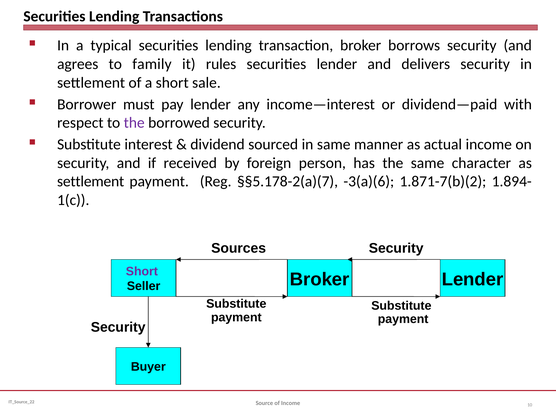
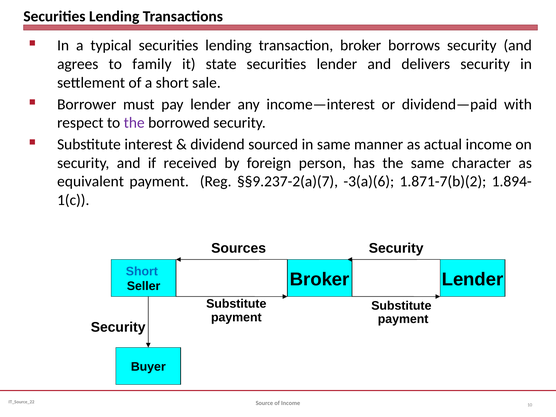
rules: rules -> state
settlement at (91, 181): settlement -> equivalent
§§5.178-2(a)(7: §§5.178-2(a)(7 -> §§9.237-2(a)(7
Short at (142, 271) colour: purple -> blue
